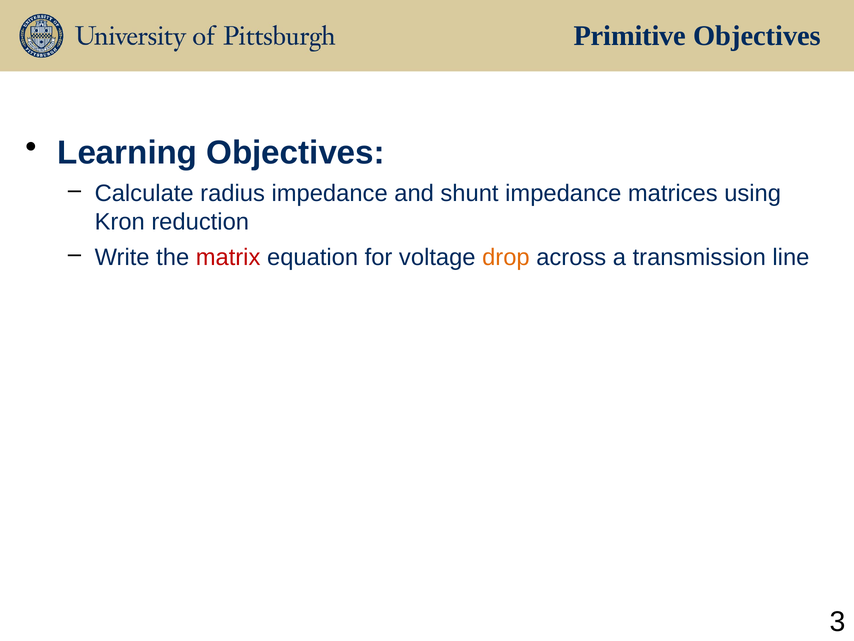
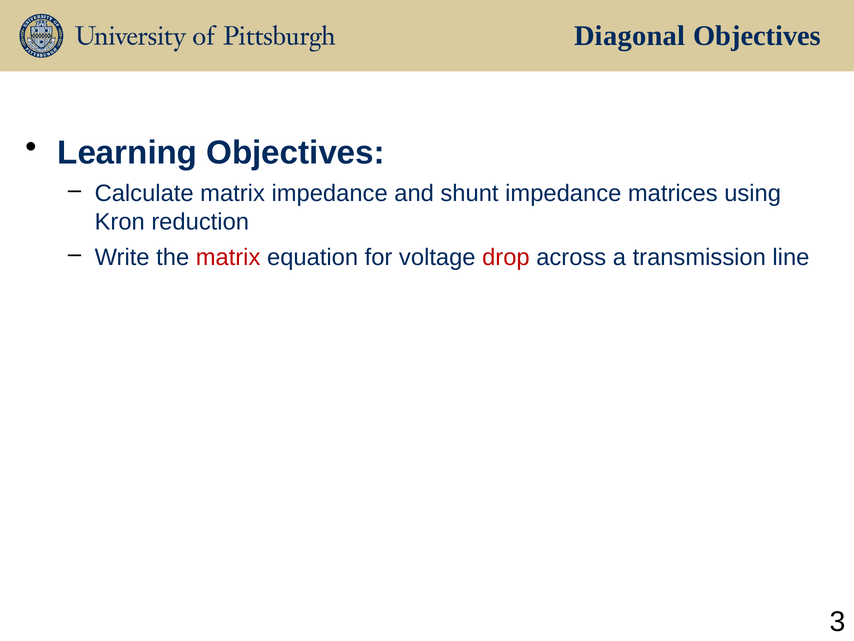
Primitive: Primitive -> Diagonal
Calculate radius: radius -> matrix
drop colour: orange -> red
